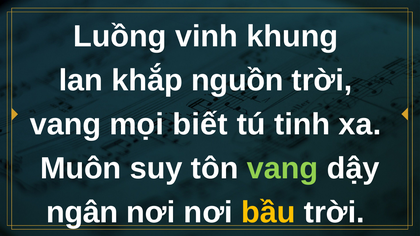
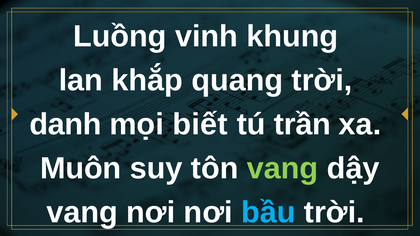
nguồn: nguồn -> quang
vang at (65, 124): vang -> danh
tinh: tinh -> trần
ngân at (82, 213): ngân -> vang
bầu colour: yellow -> light blue
